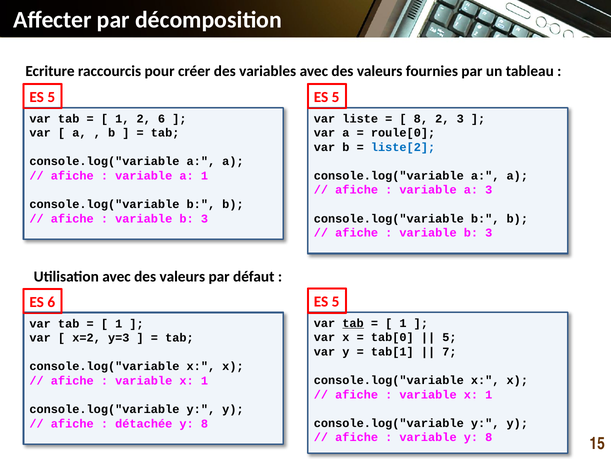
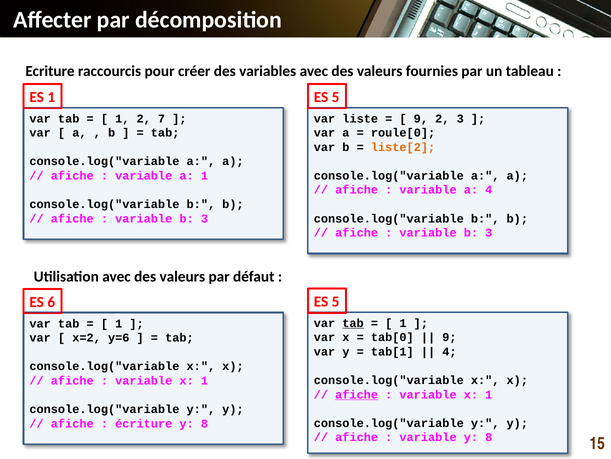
5 at (51, 97): 5 -> 1
2 6: 6 -> 7
8 at (421, 118): 8 -> 9
liste[2 colour: blue -> orange
a 3: 3 -> 4
5 at (449, 337): 5 -> 9
y=3: y=3 -> y=6
7 at (449, 351): 7 -> 4
afiche at (357, 394) underline: none -> present
détachée: détachée -> écriture
